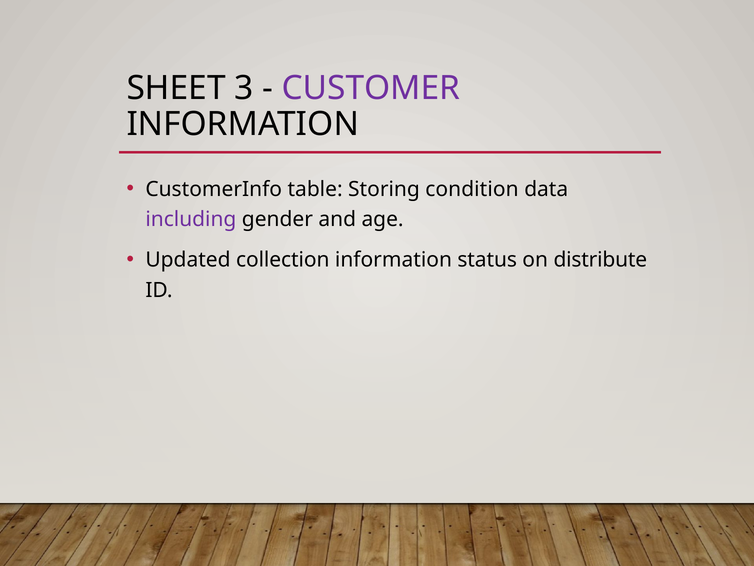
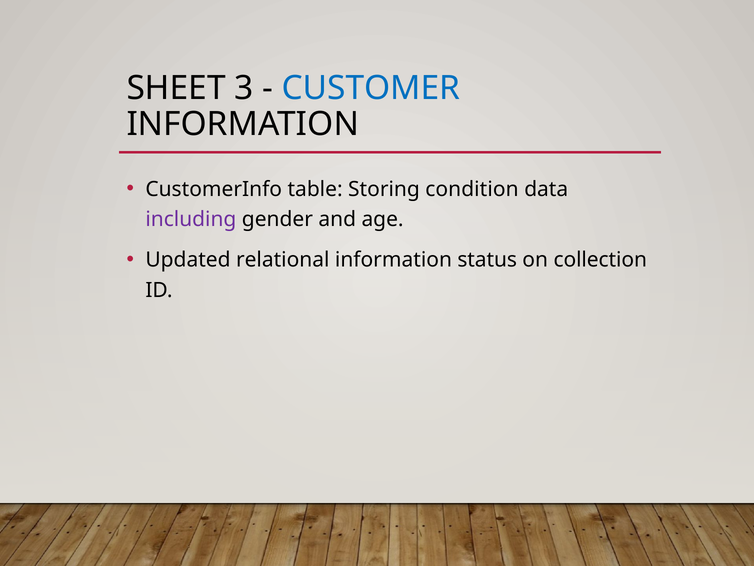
CUSTOMER colour: purple -> blue
collection: collection -> relational
distribute: distribute -> collection
